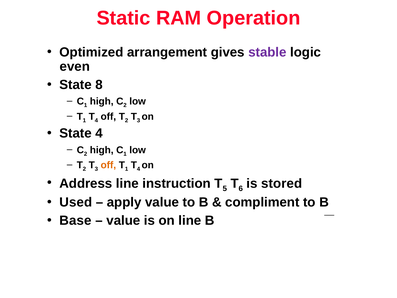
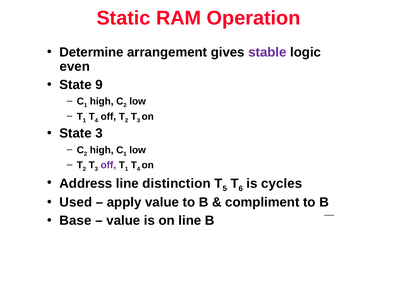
Optimized: Optimized -> Determine
8: 8 -> 9
State 4: 4 -> 3
off at (108, 165) colour: orange -> purple
instruction: instruction -> distinction
stored: stored -> cycles
